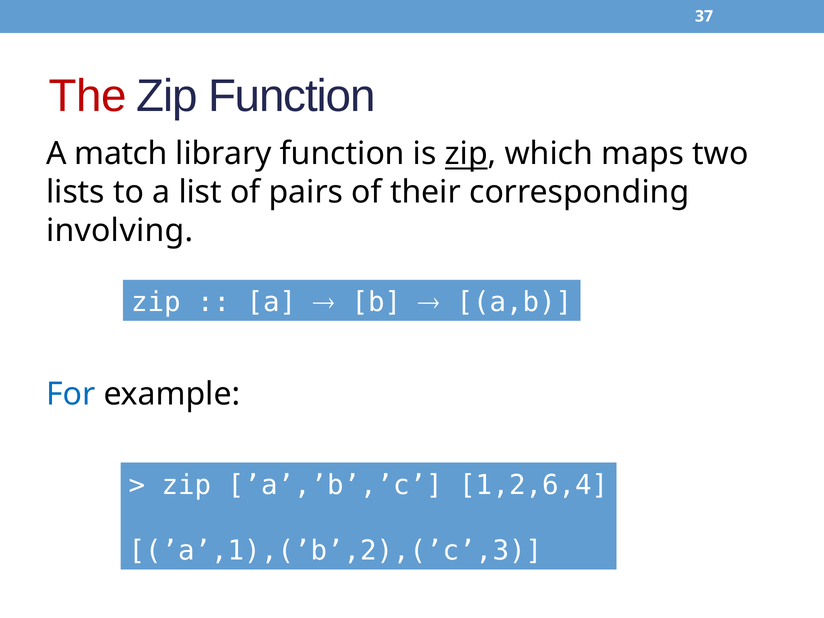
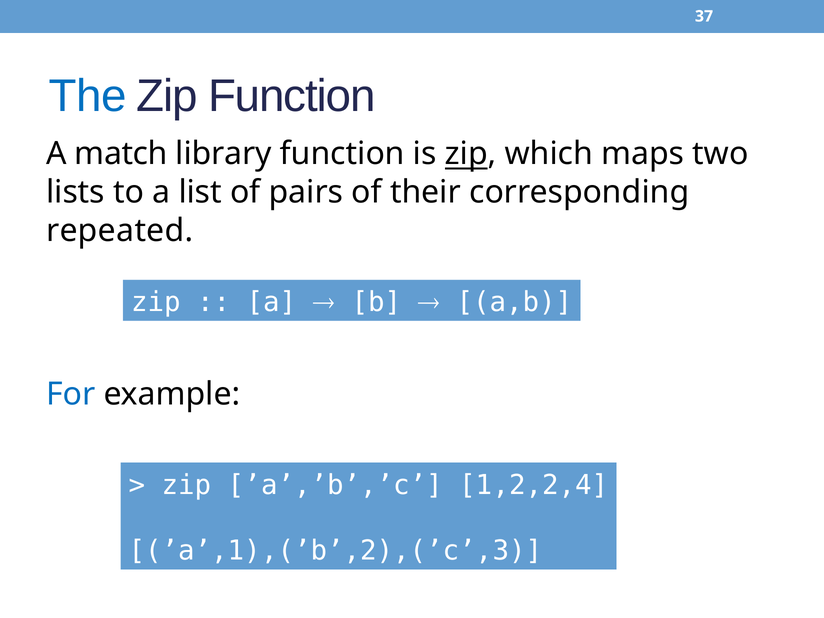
The colour: red -> blue
involving: involving -> repeated
1,2,6,4: 1,2,6,4 -> 1,2,2,4
